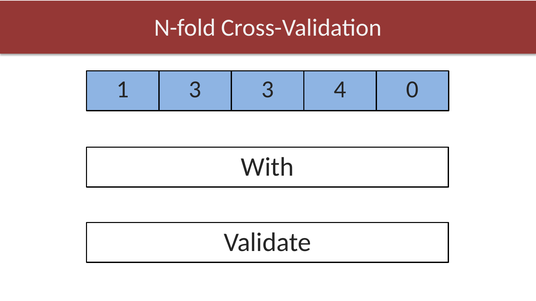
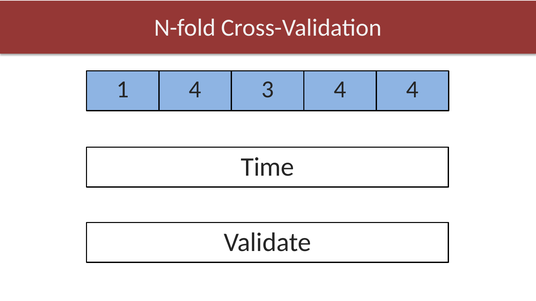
1 3: 3 -> 4
4 0: 0 -> 4
With: With -> Time
